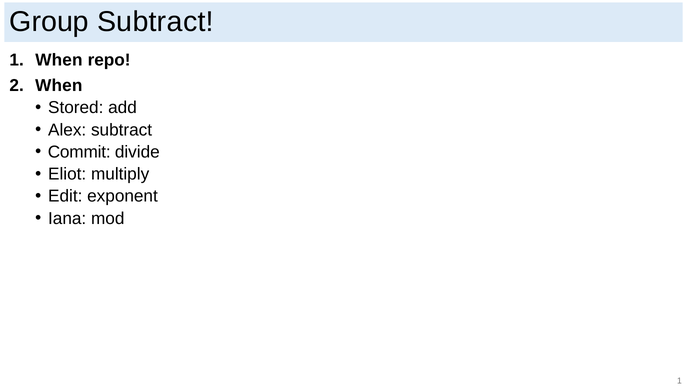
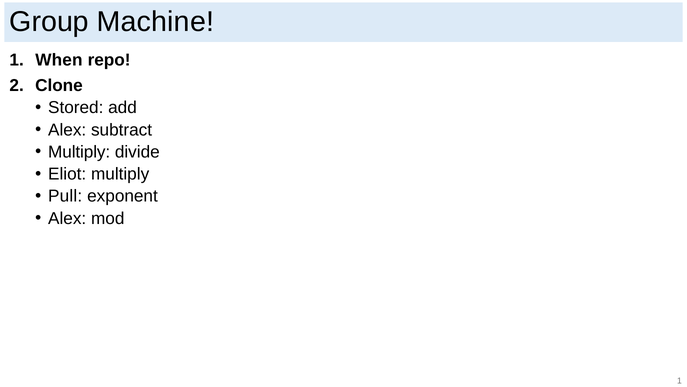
Group Subtract: Subtract -> Machine
When at (59, 85): When -> Clone
Commit at (79, 152): Commit -> Multiply
Edit: Edit -> Pull
Iana at (67, 218): Iana -> Alex
